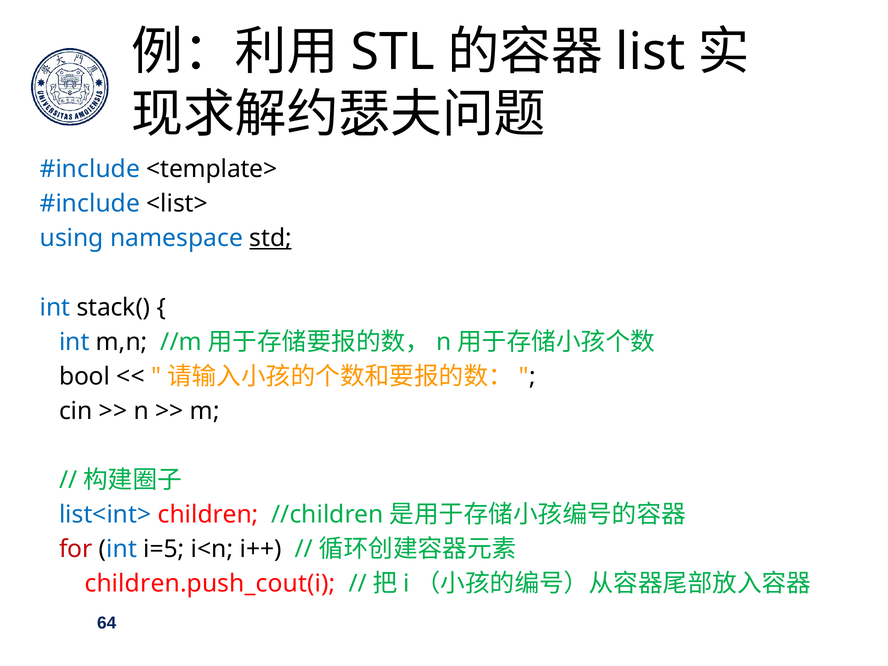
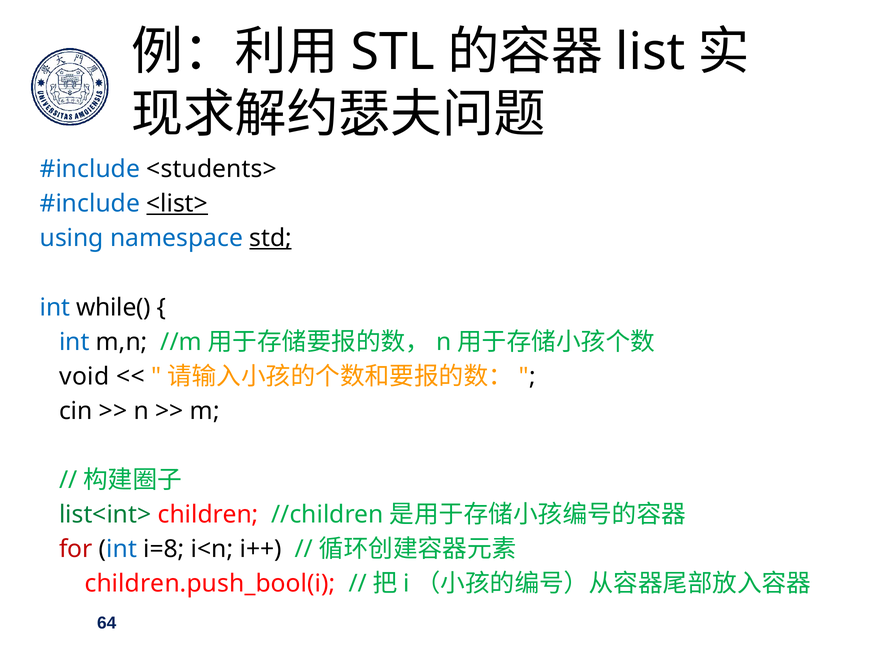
<template>: <template> -> <students>
<list> underline: none -> present
stack(: stack( -> while(
bool: bool -> void
list<int> colour: blue -> green
i=5: i=5 -> i=8
children.push_cout(i: children.push_cout(i -> children.push_bool(i
